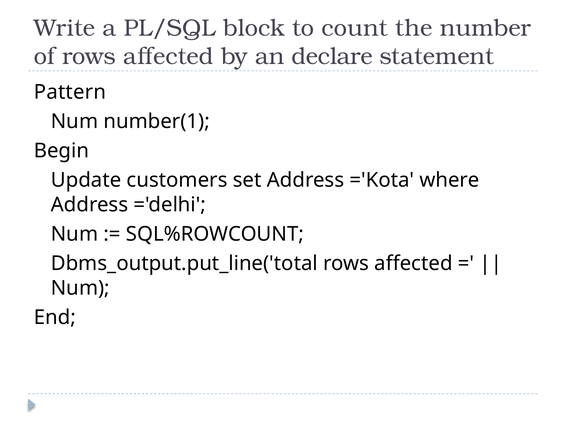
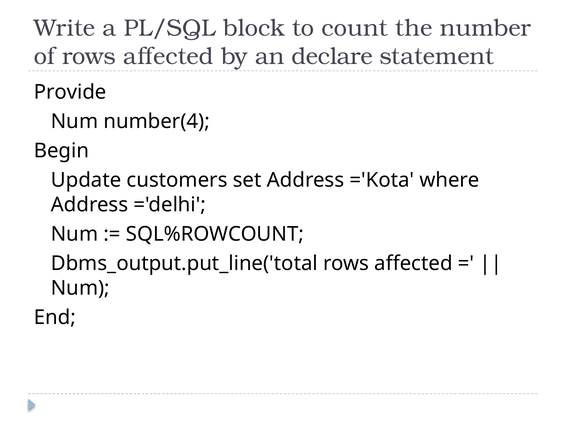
Pattern: Pattern -> Provide
number(1: number(1 -> number(4
